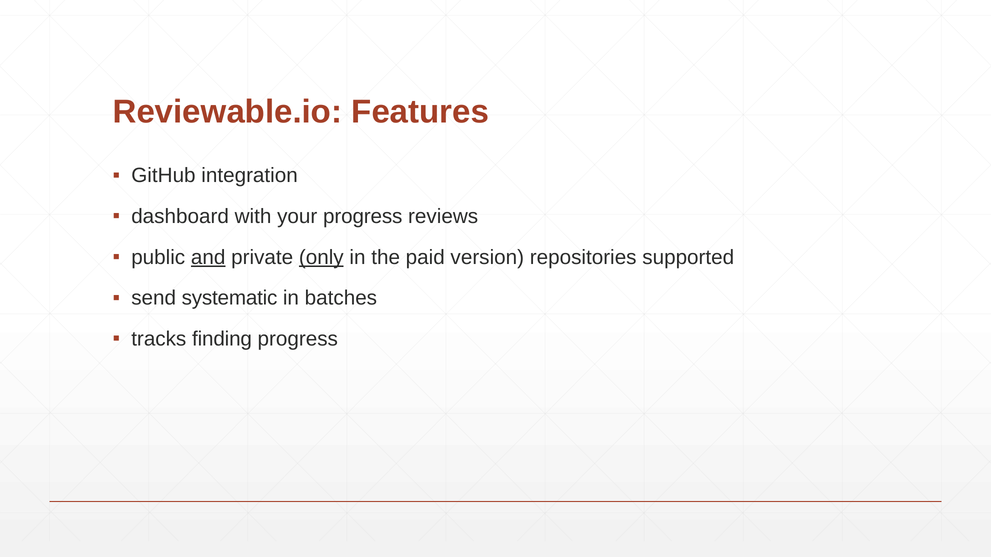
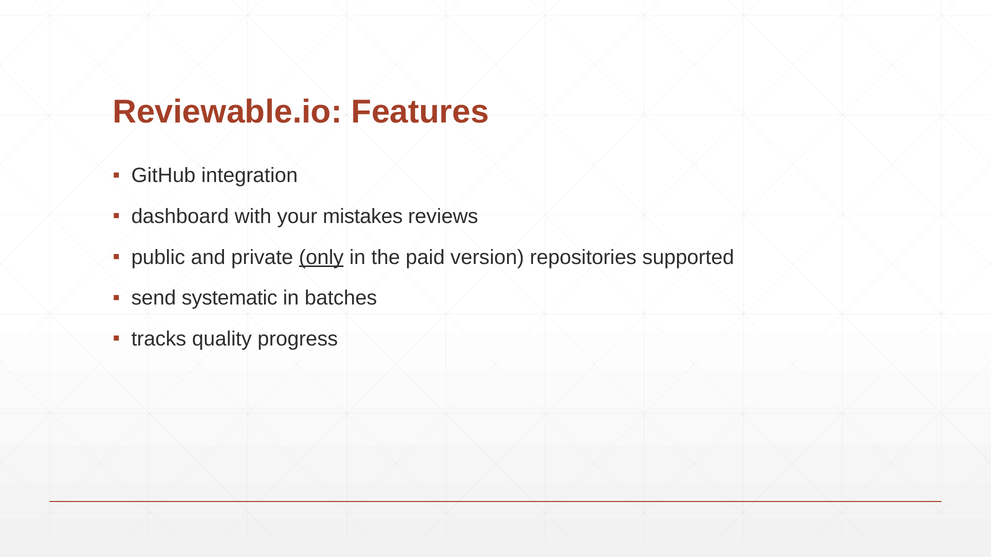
your progress: progress -> mistakes
and underline: present -> none
finding: finding -> quality
